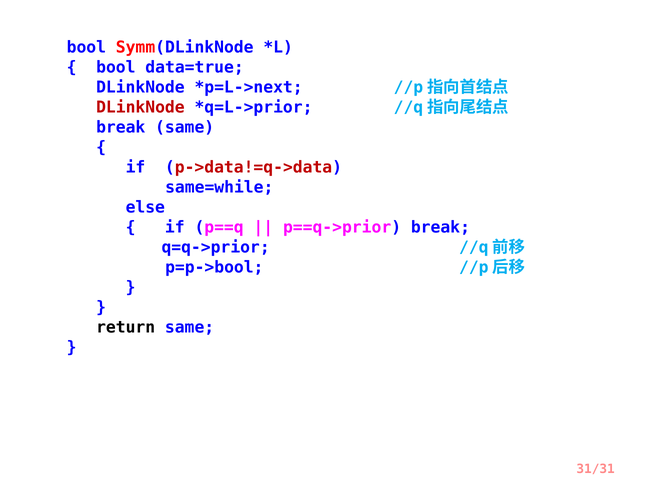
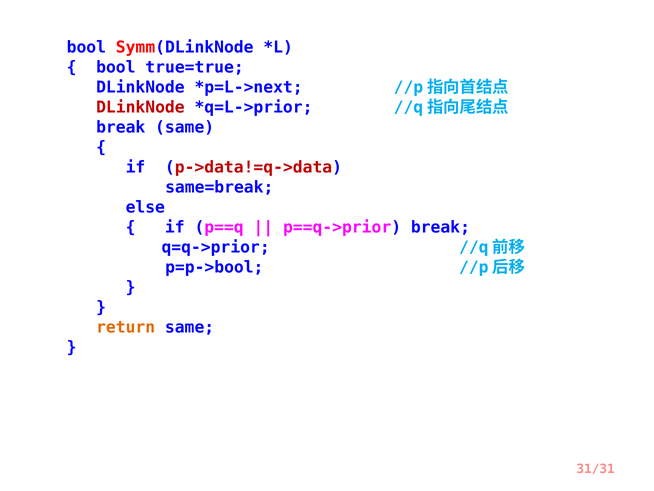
data=true: data=true -> true=true
same=while: same=while -> same=break
return colour: black -> orange
